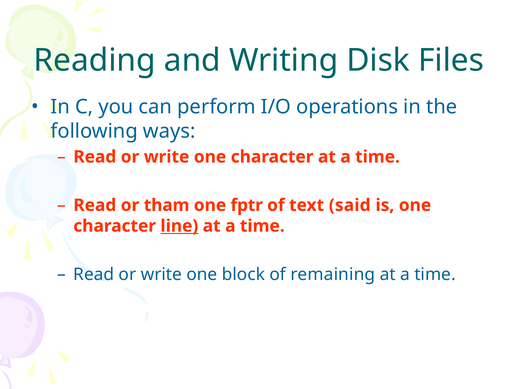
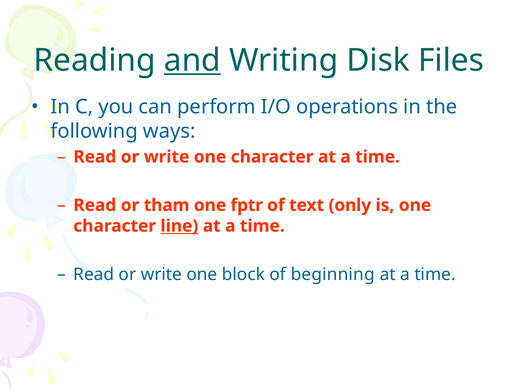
and underline: none -> present
said: said -> only
remaining: remaining -> beginning
